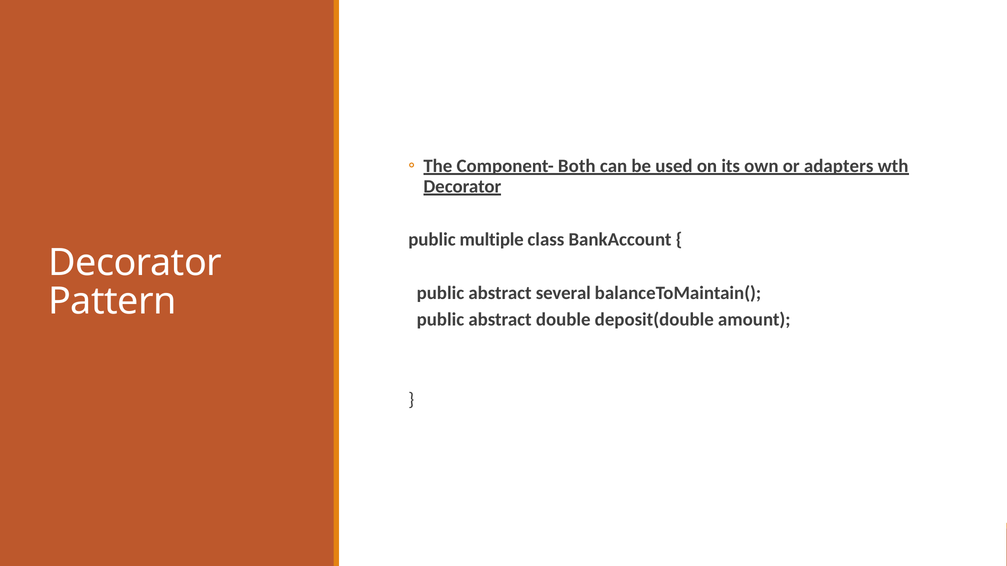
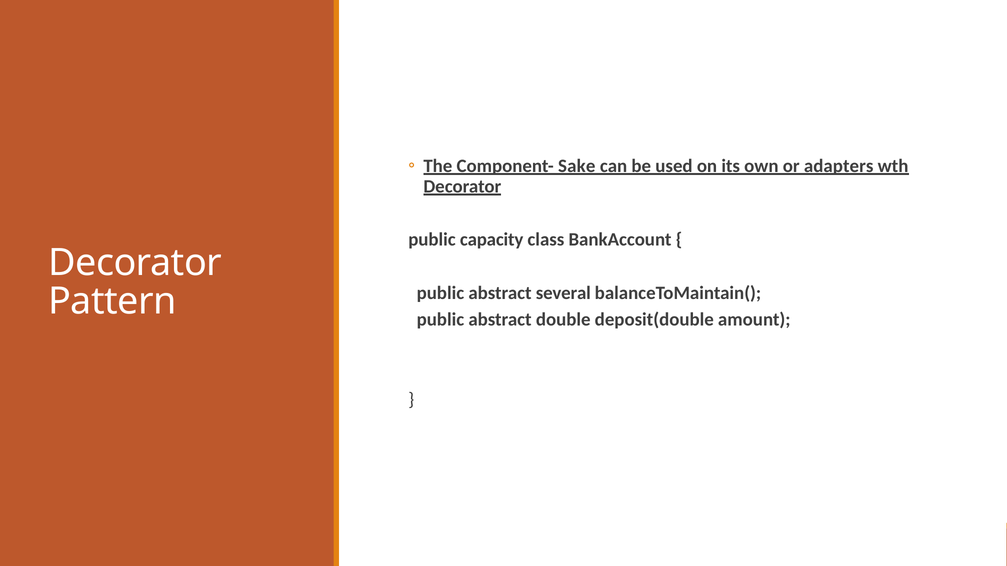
Both: Both -> Sake
multiple: multiple -> capacity
